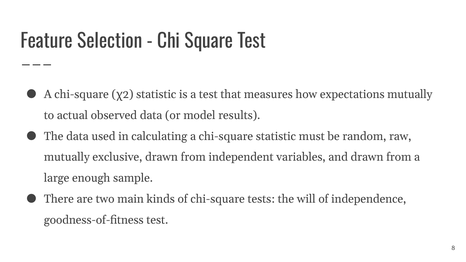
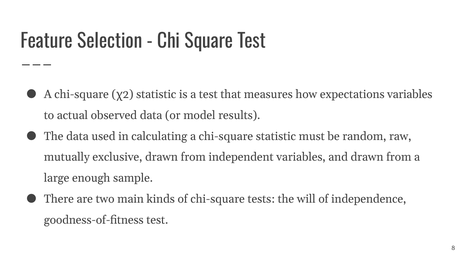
expectations mutually: mutually -> variables
